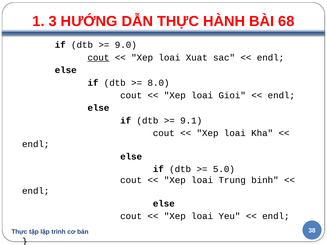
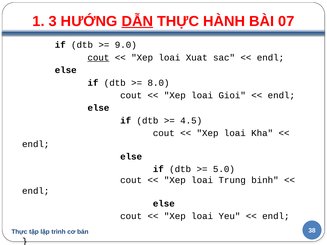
DẪN underline: none -> present
68: 68 -> 07
9.1: 9.1 -> 4.5
